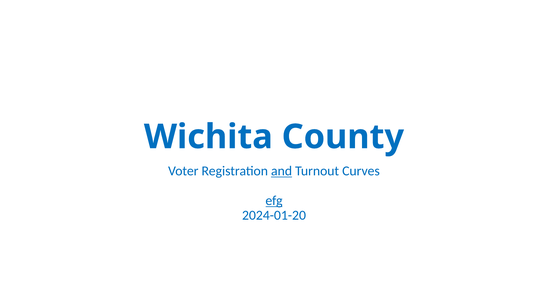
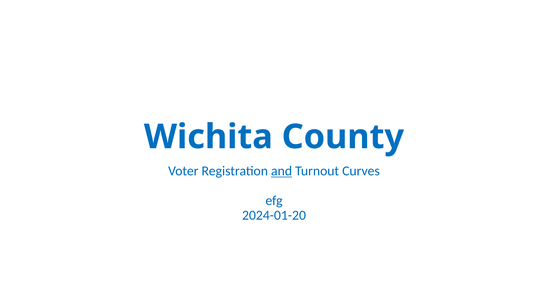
efg underline: present -> none
